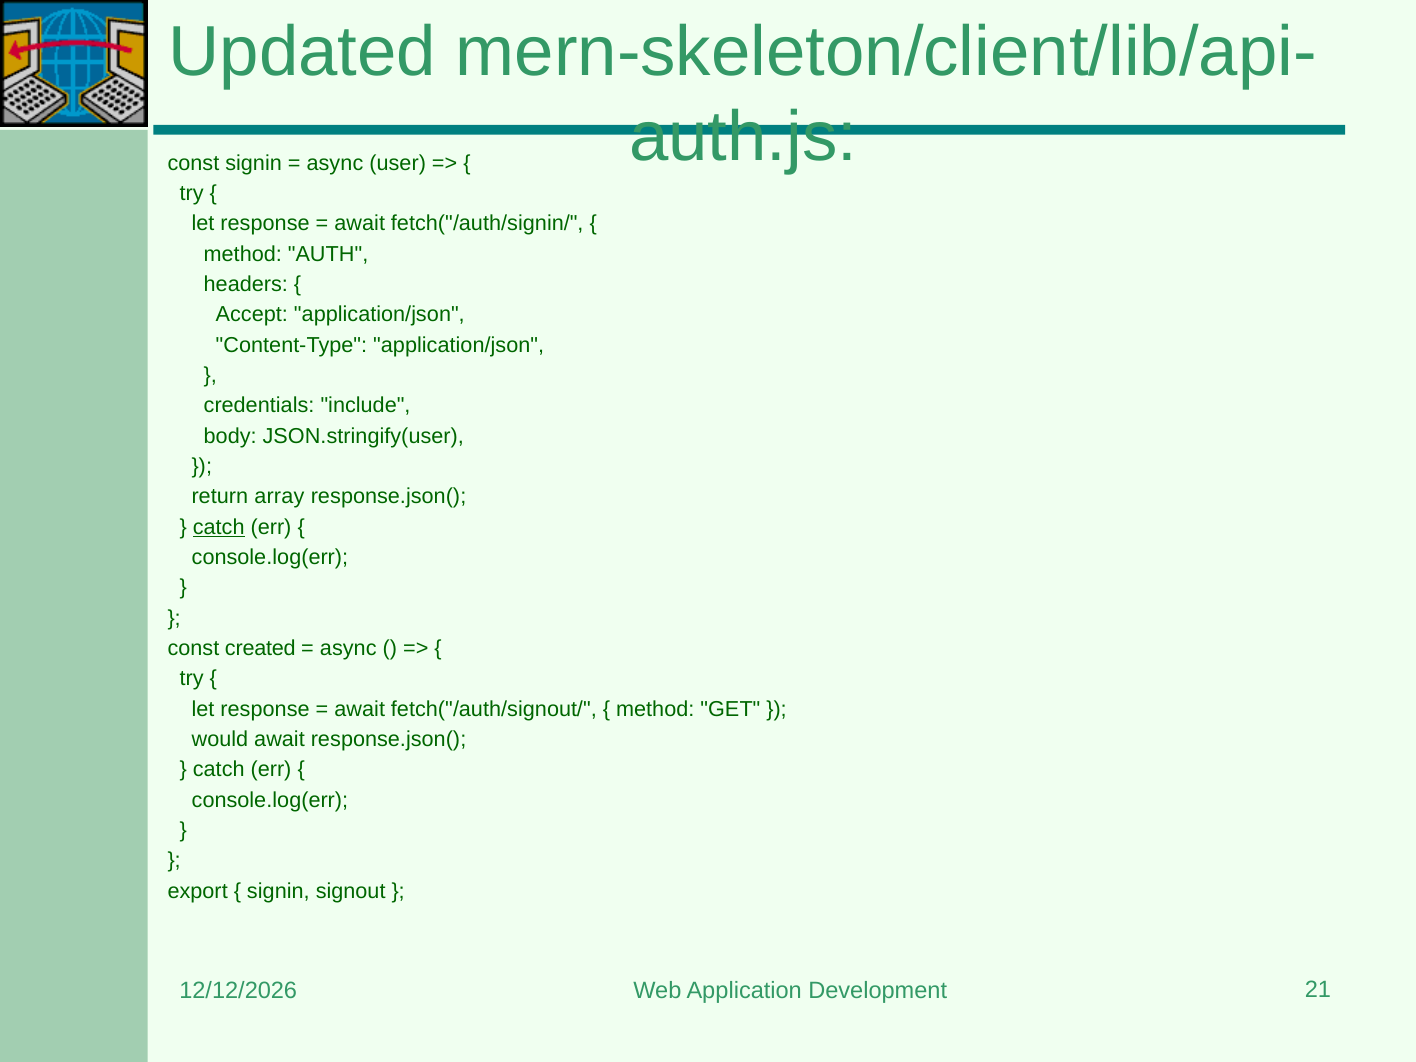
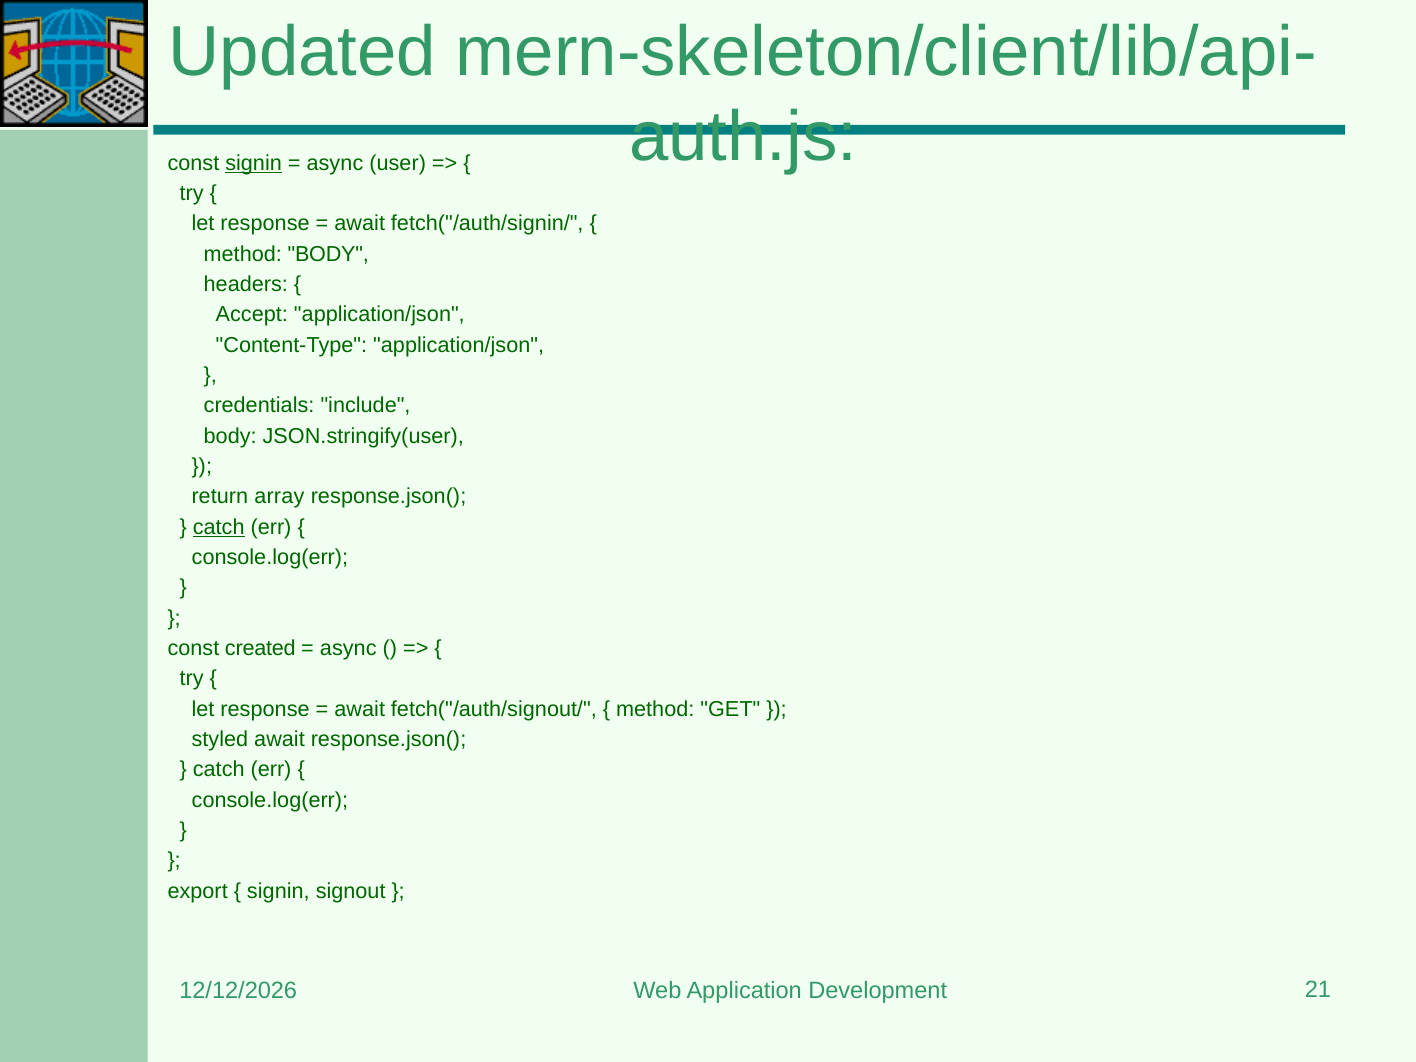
signin at (254, 163) underline: none -> present
method AUTH: AUTH -> BODY
would: would -> styled
